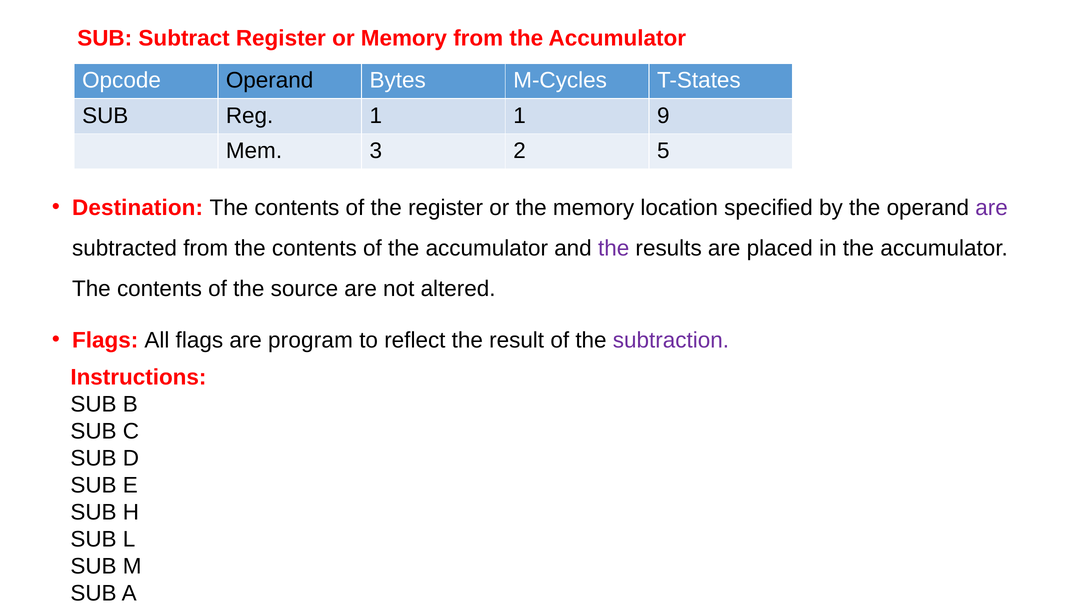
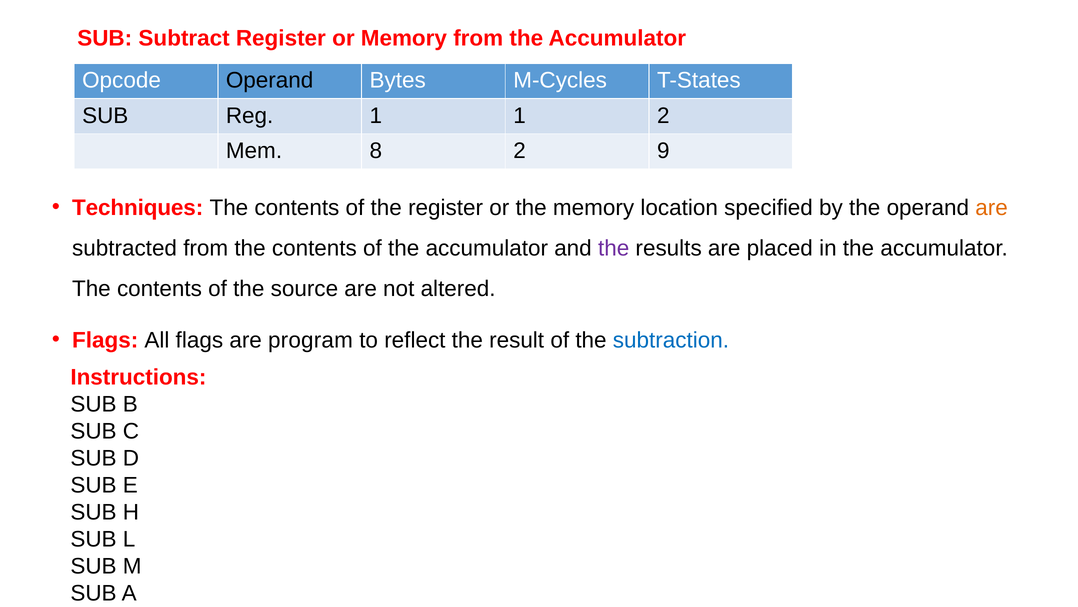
1 9: 9 -> 2
3: 3 -> 8
5: 5 -> 9
Destination: Destination -> Techniques
are at (992, 207) colour: purple -> orange
subtraction colour: purple -> blue
